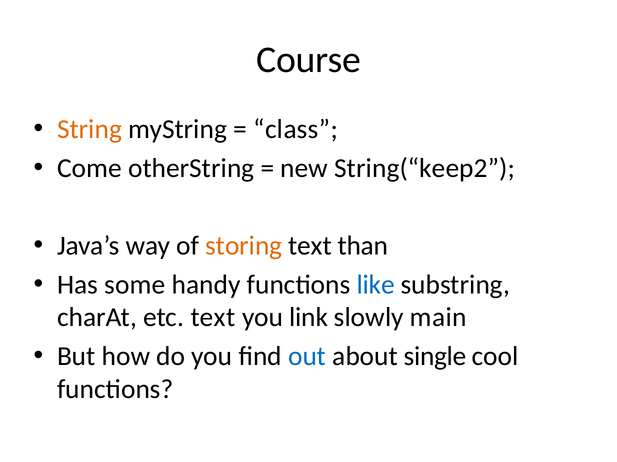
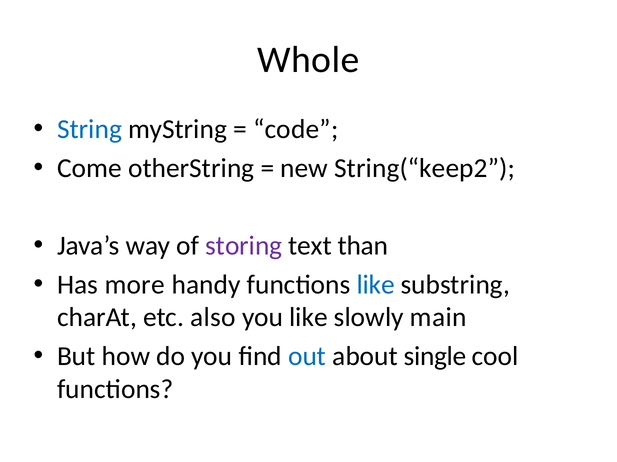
Course: Course -> Whole
String colour: orange -> blue
class: class -> code
storing colour: orange -> purple
some: some -> more
etc text: text -> also
you link: link -> like
